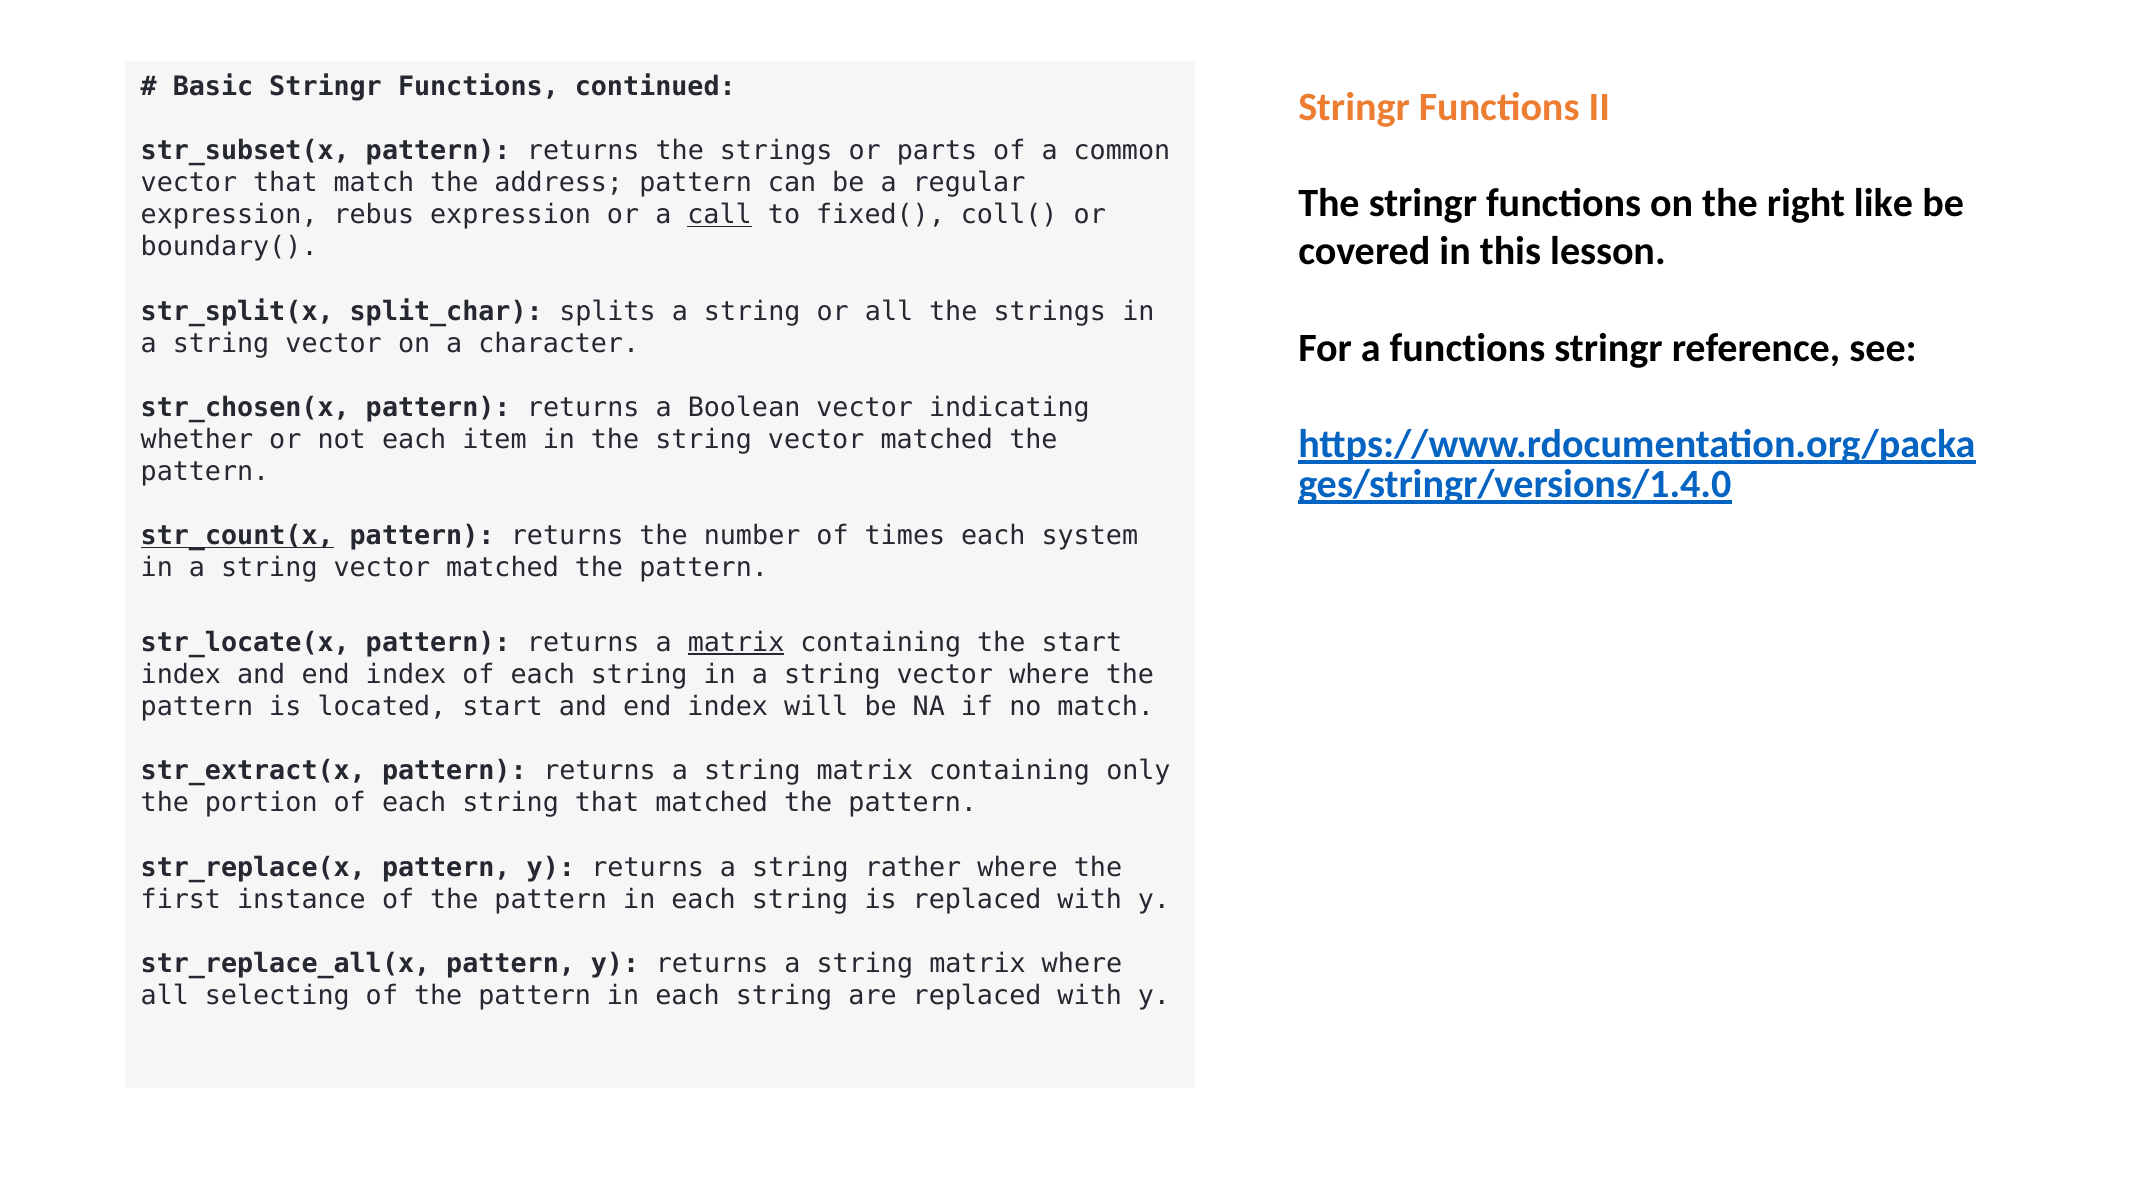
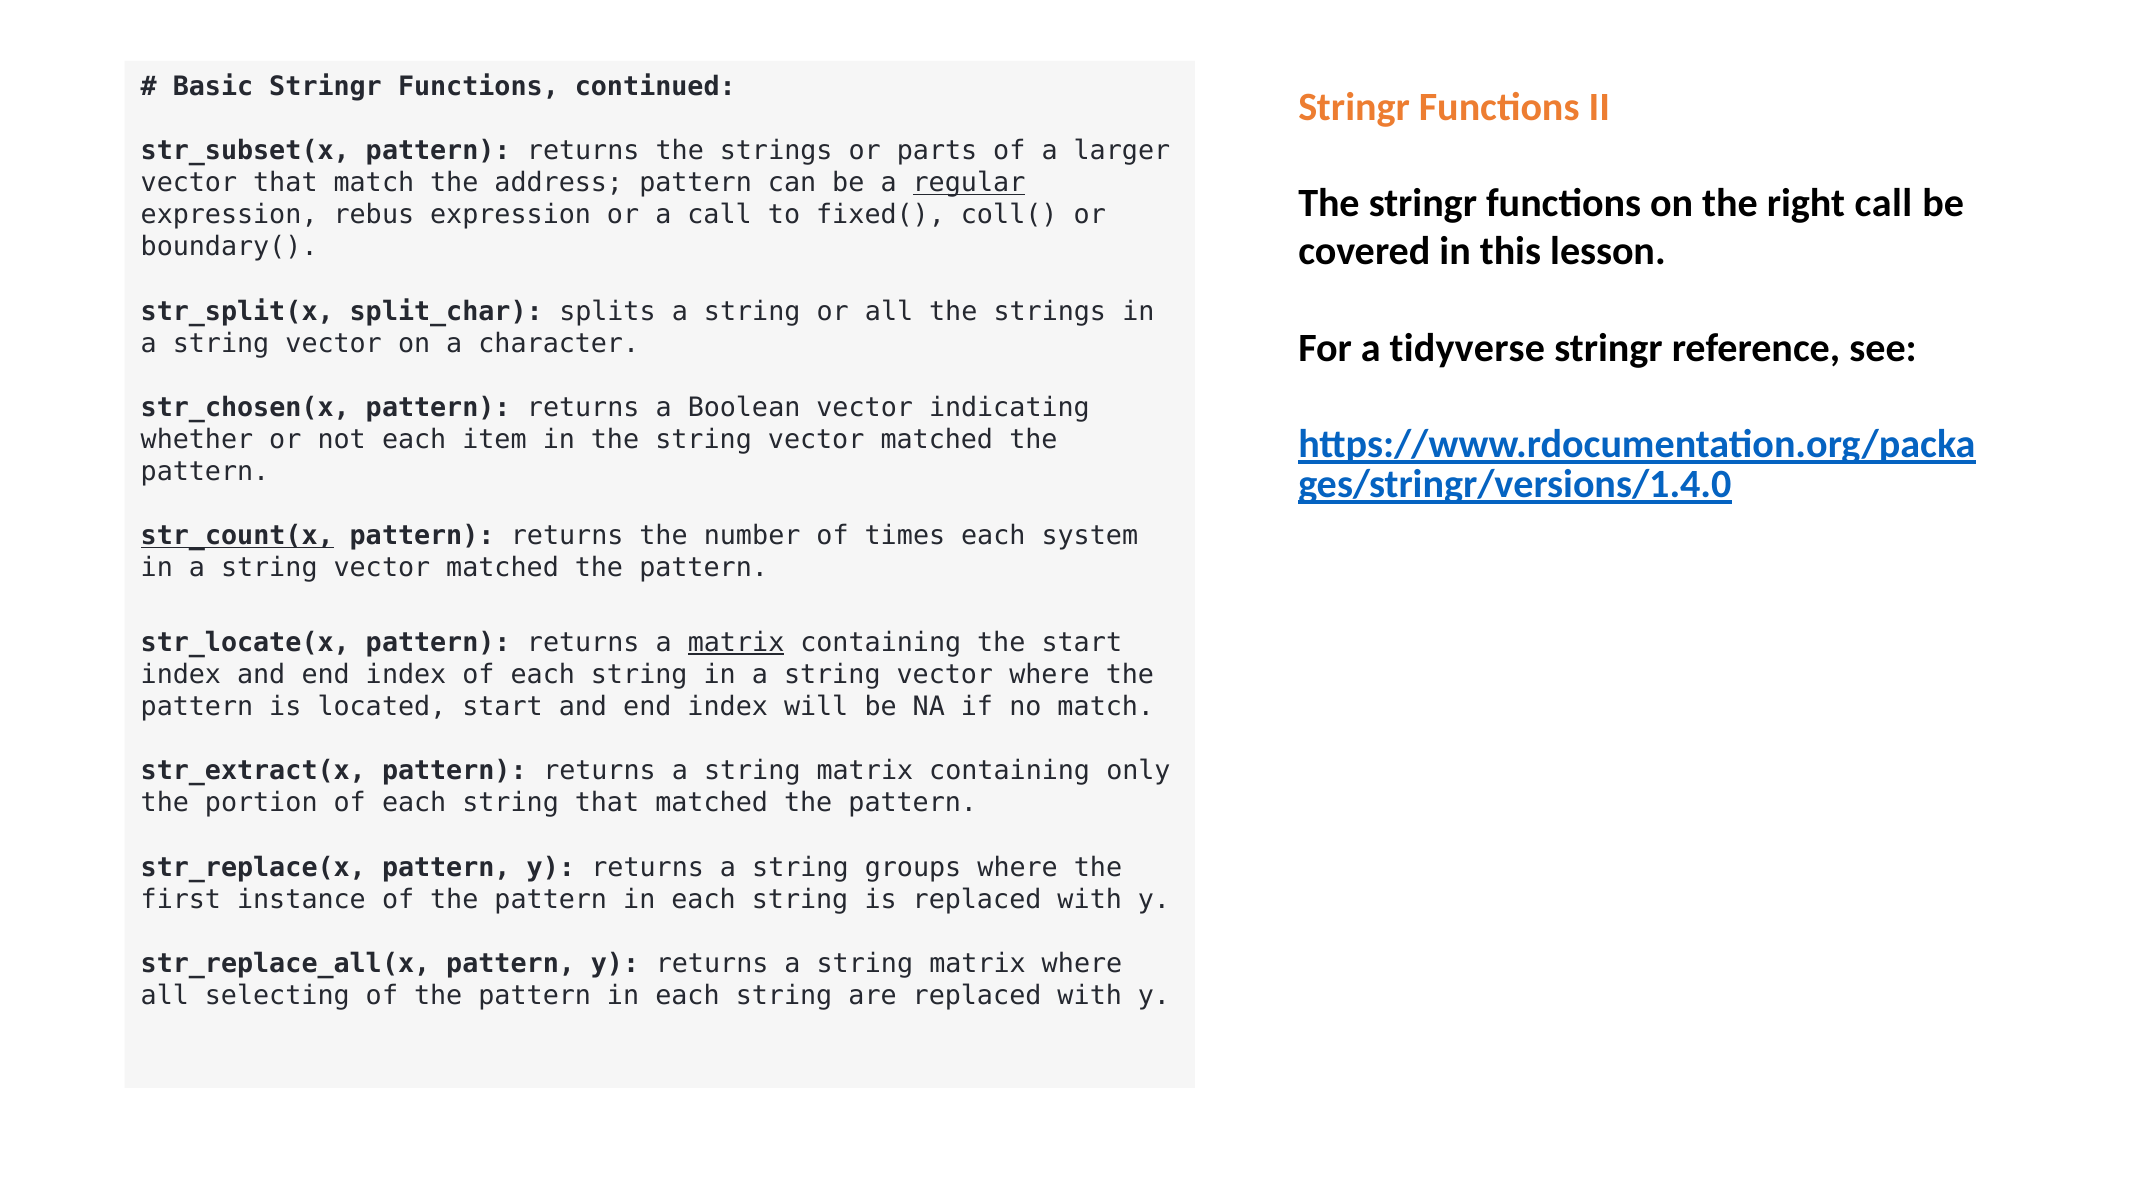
common: common -> larger
regular underline: none -> present
right like: like -> call
call at (720, 215) underline: present -> none
a functions: functions -> tidyverse
rather: rather -> groups
